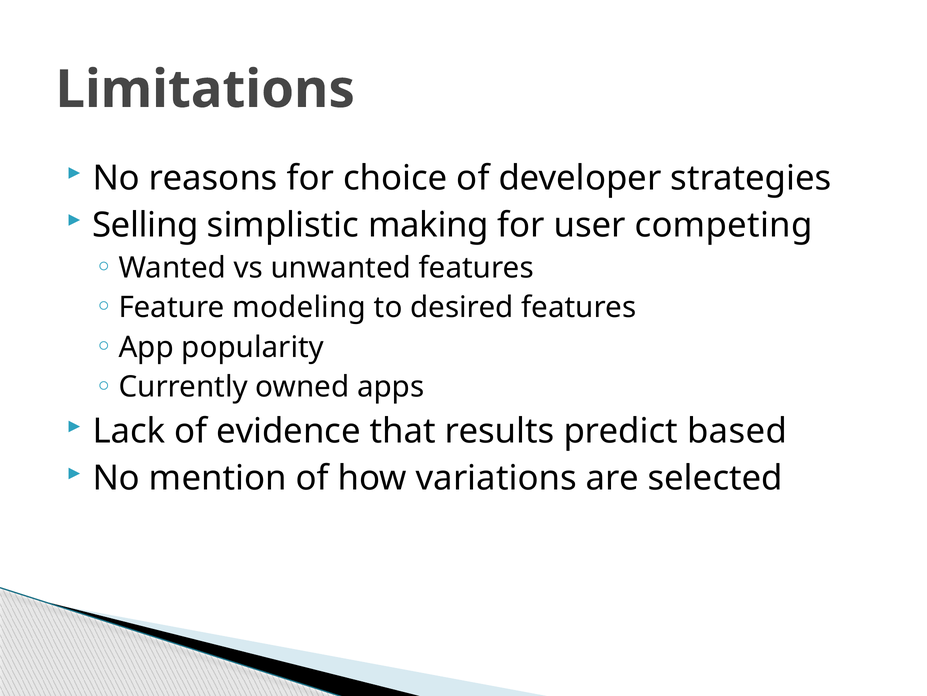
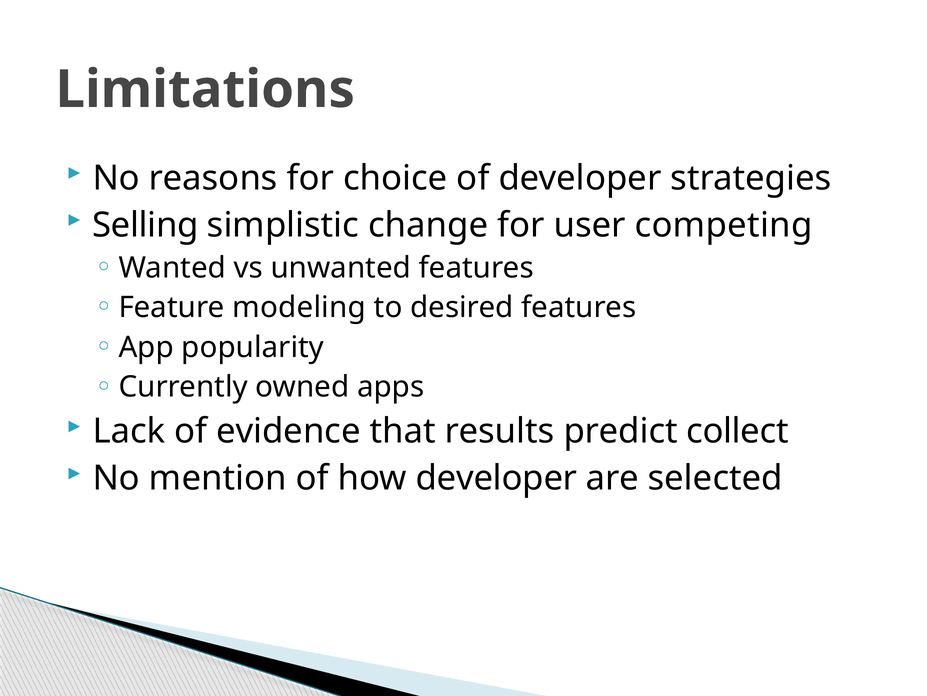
making: making -> change
based: based -> collect
how variations: variations -> developer
